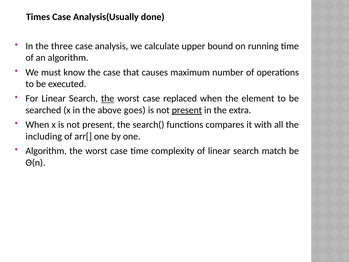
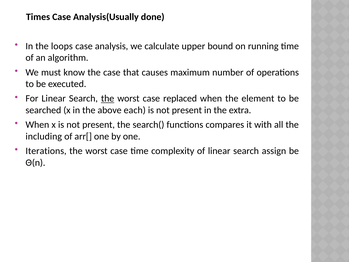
three: three -> loops
goes: goes -> each
present at (187, 110) underline: present -> none
Algorithm at (46, 151): Algorithm -> Iterations
match: match -> assign
